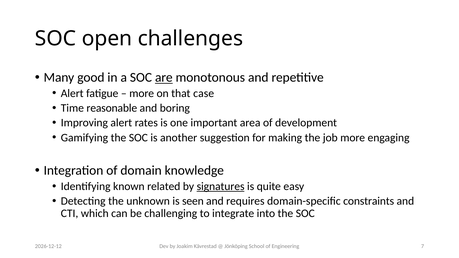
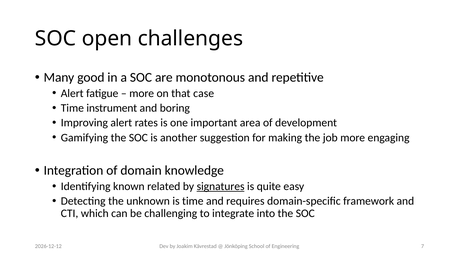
are underline: present -> none
reasonable: reasonable -> instrument
is seen: seen -> time
constraints: constraints -> framework
